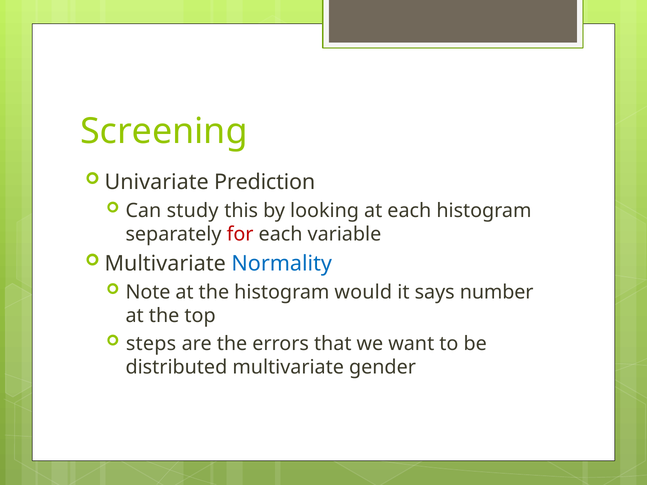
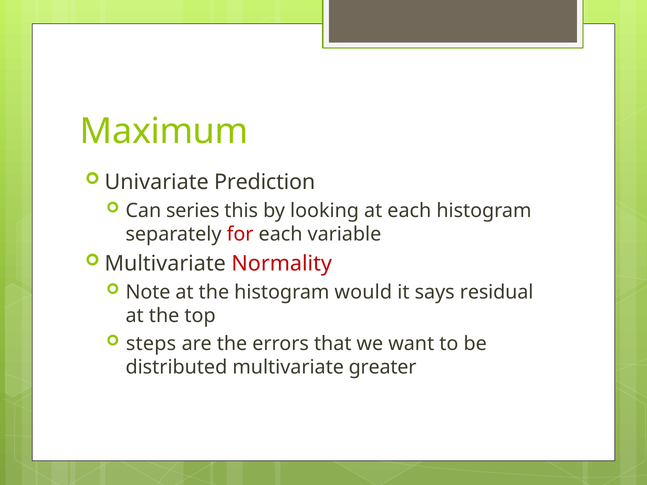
Screening: Screening -> Maximum
study: study -> series
Normality colour: blue -> red
number: number -> residual
gender: gender -> greater
